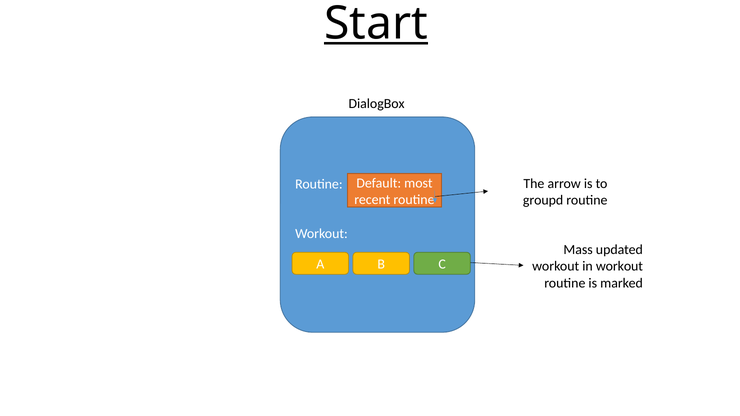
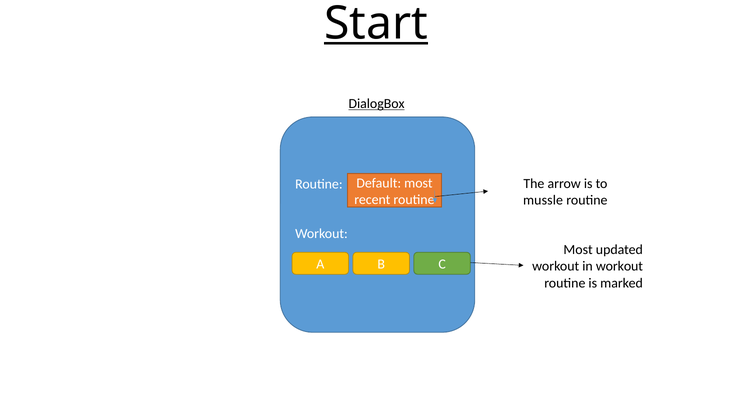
DialogBox underline: none -> present
groupd: groupd -> mussle
Mass at (578, 250): Mass -> Most
